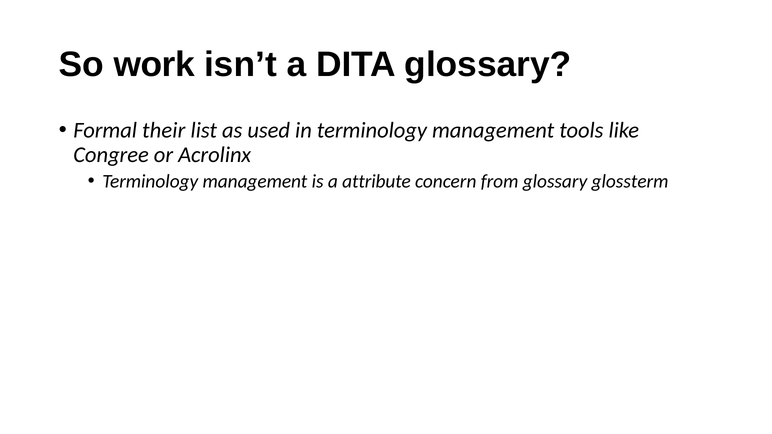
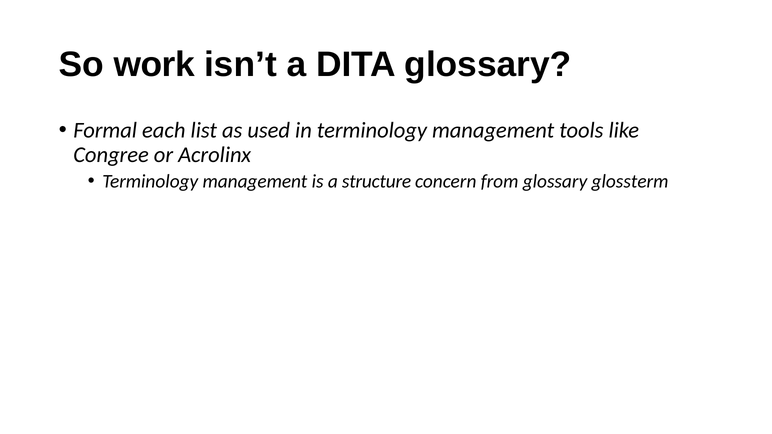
their: their -> each
attribute: attribute -> structure
